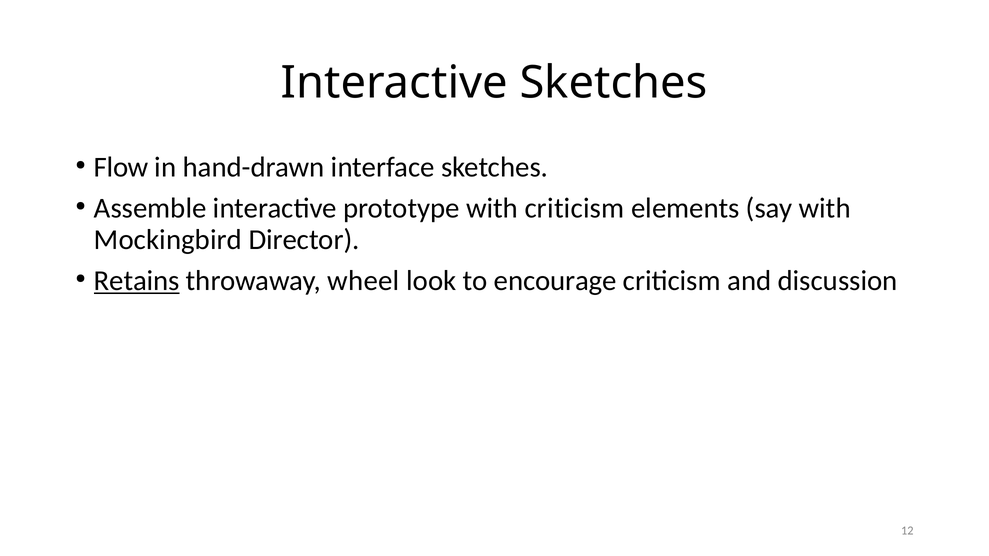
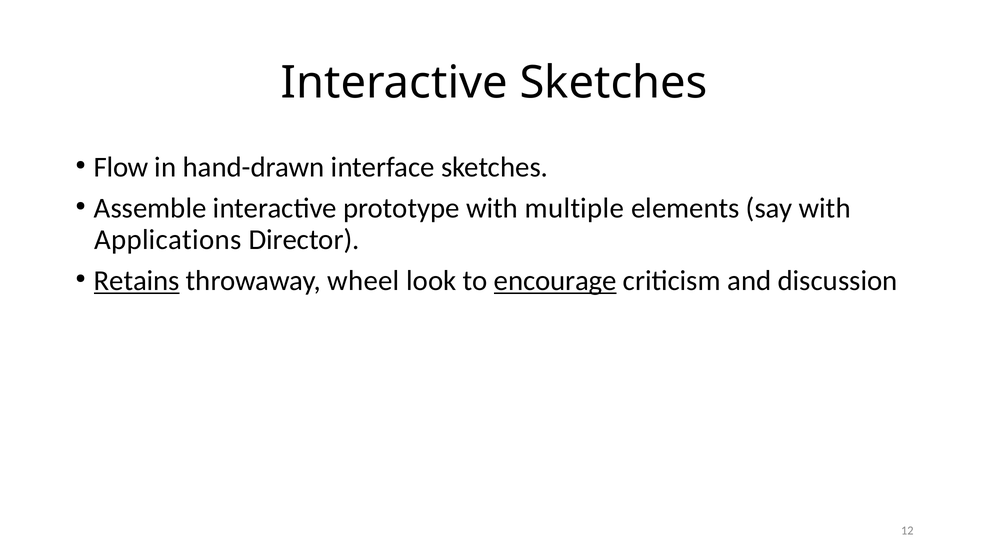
with criticism: criticism -> multiple
Mockingbird: Mockingbird -> Applications
encourage underline: none -> present
